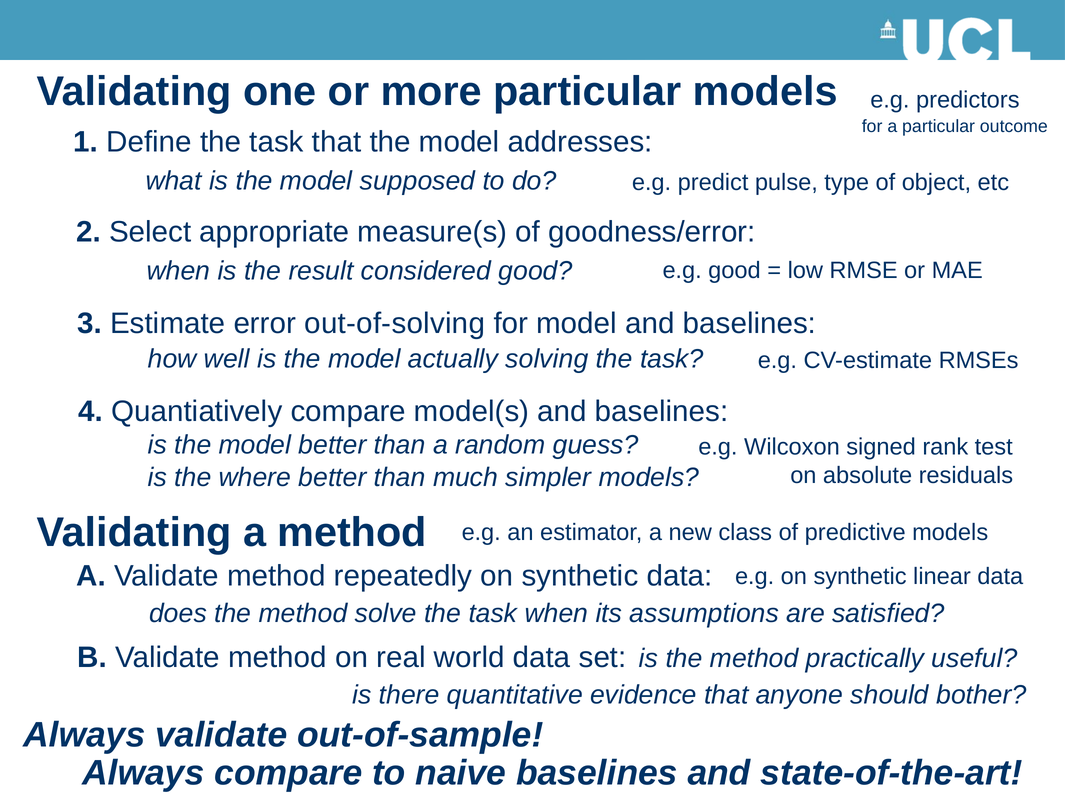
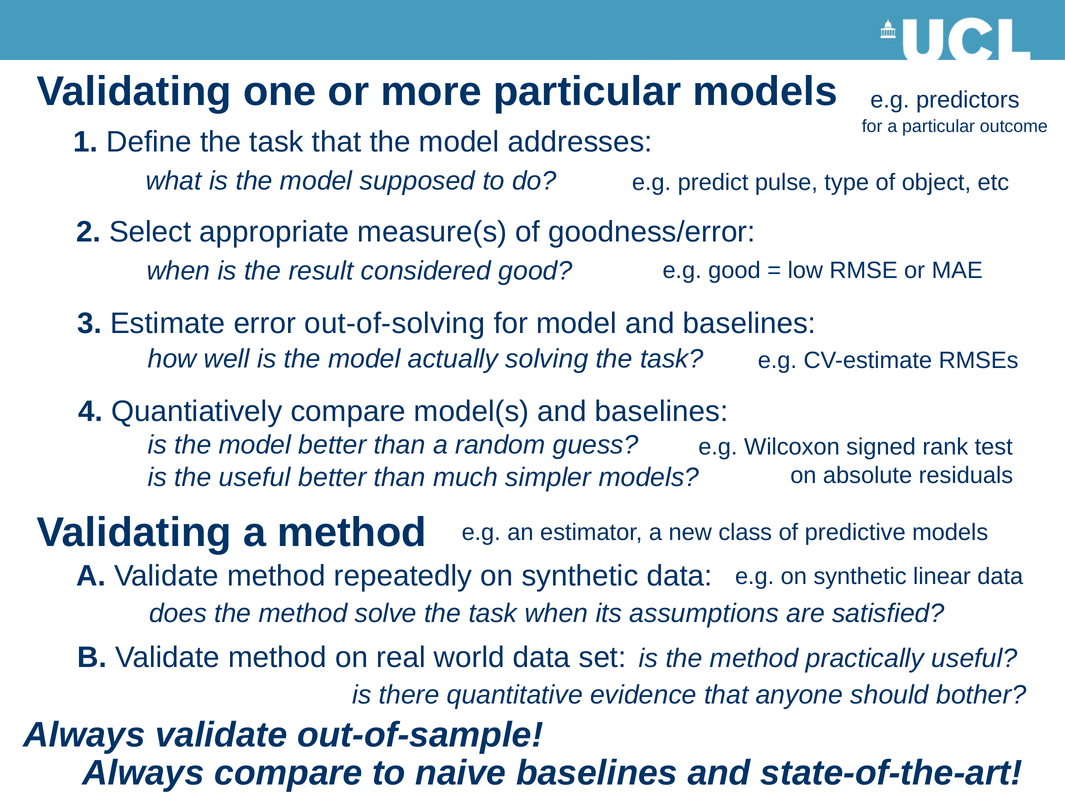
the where: where -> useful
